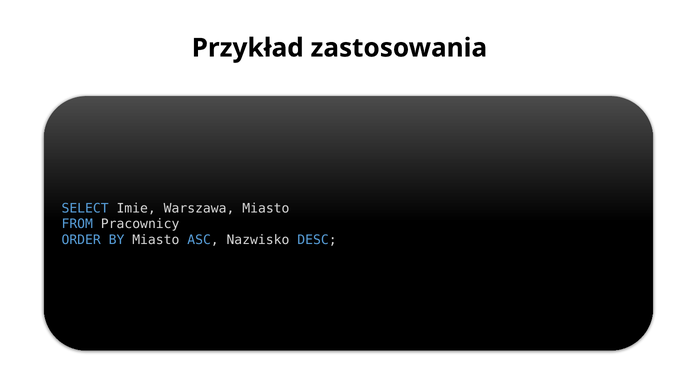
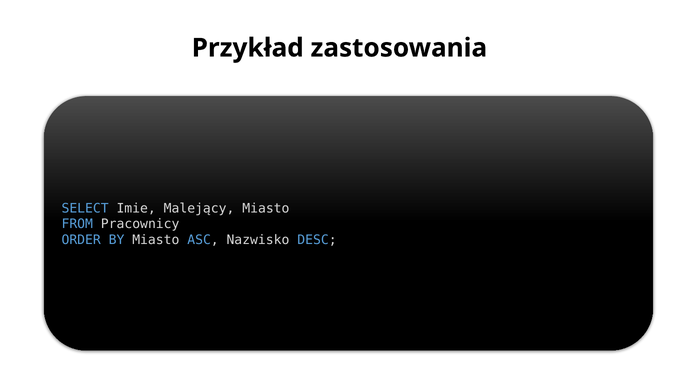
Warszawa: Warszawa -> Malejący
